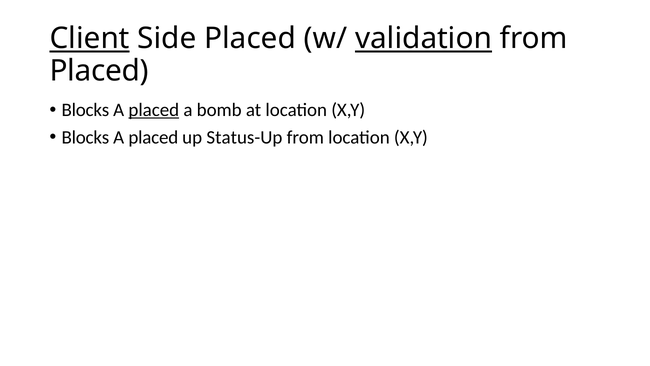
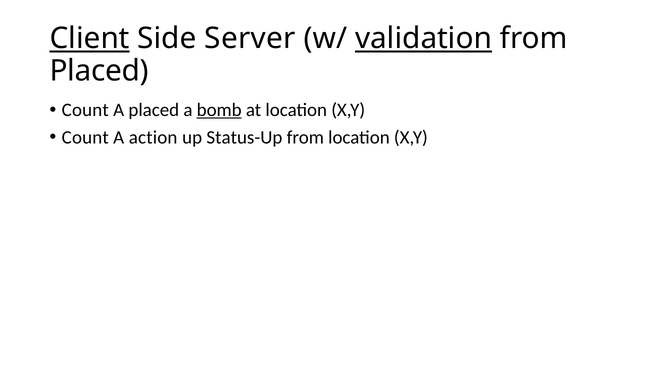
Side Placed: Placed -> Server
Blocks at (85, 110): Blocks -> Count
placed at (154, 110) underline: present -> none
bomb underline: none -> present
Blocks at (85, 137): Blocks -> Count
placed at (153, 137): placed -> action
